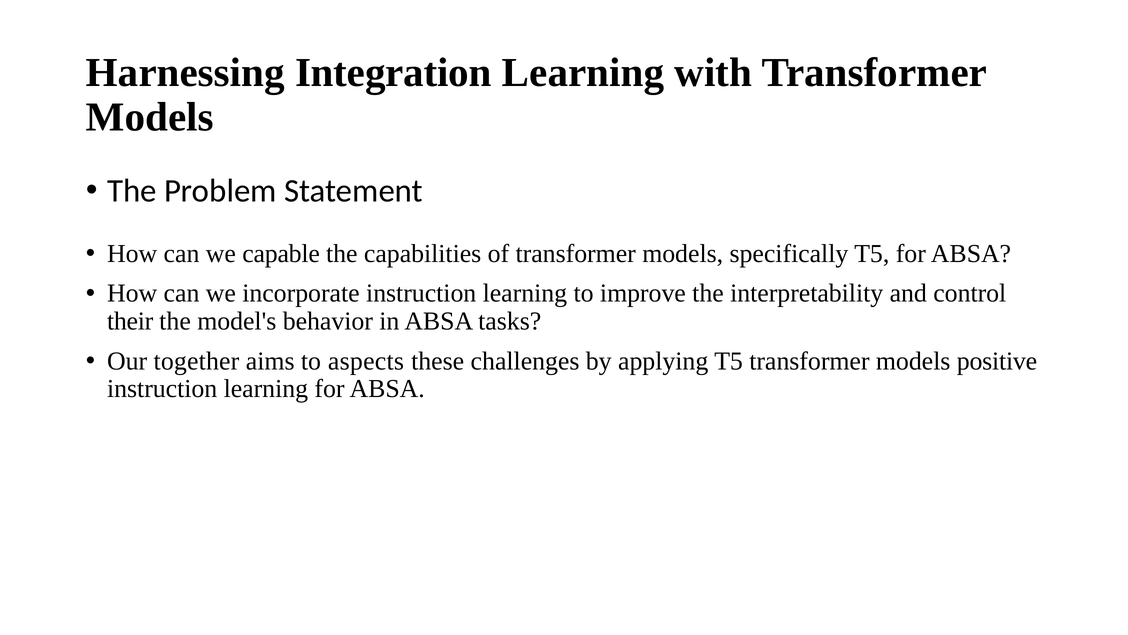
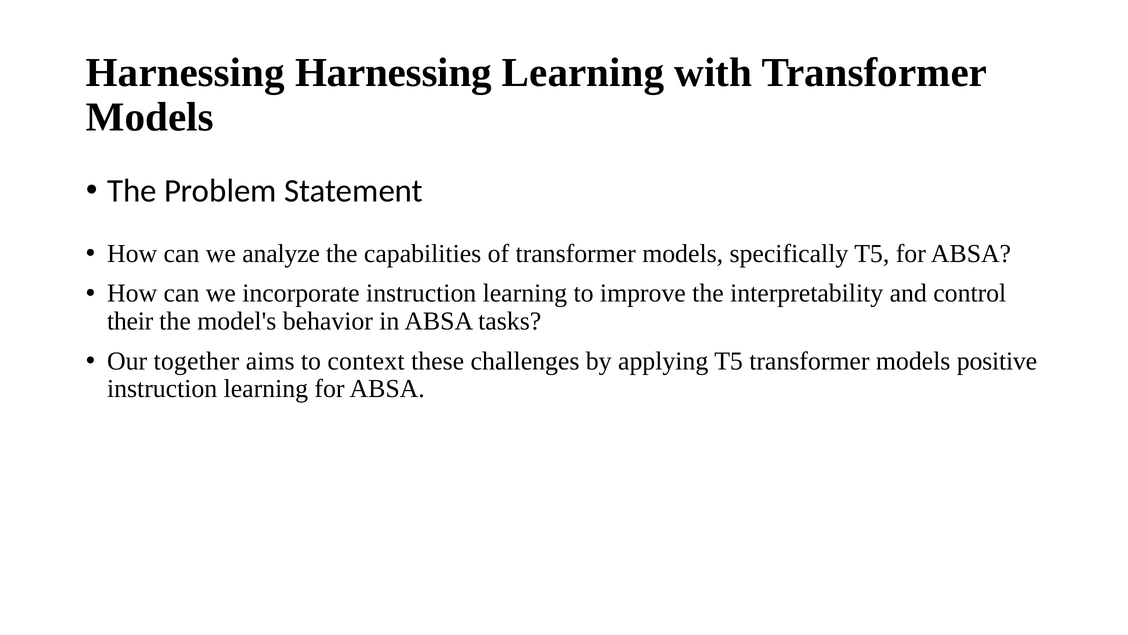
Harnessing Integration: Integration -> Harnessing
capable: capable -> analyze
aspects: aspects -> context
